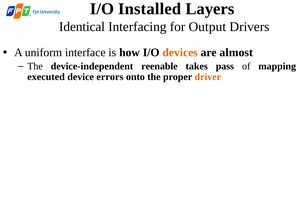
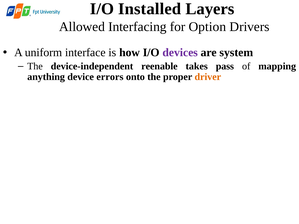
Identical: Identical -> Allowed
Output: Output -> Option
devices colour: orange -> purple
almost: almost -> system
executed: executed -> anything
